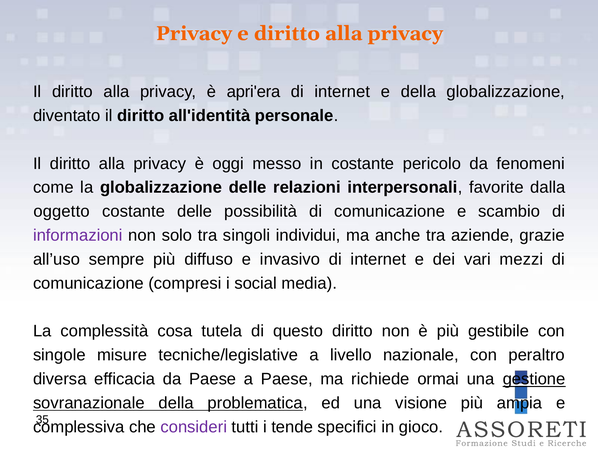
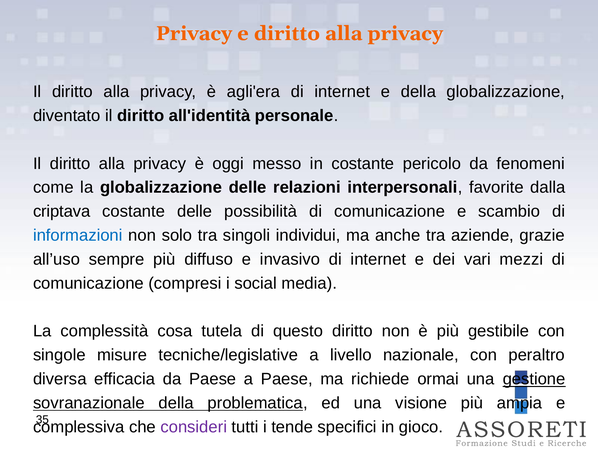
apri'era: apri'era -> agli'era
oggetto: oggetto -> criptava
informazioni at (78, 235) colour: purple -> blue
